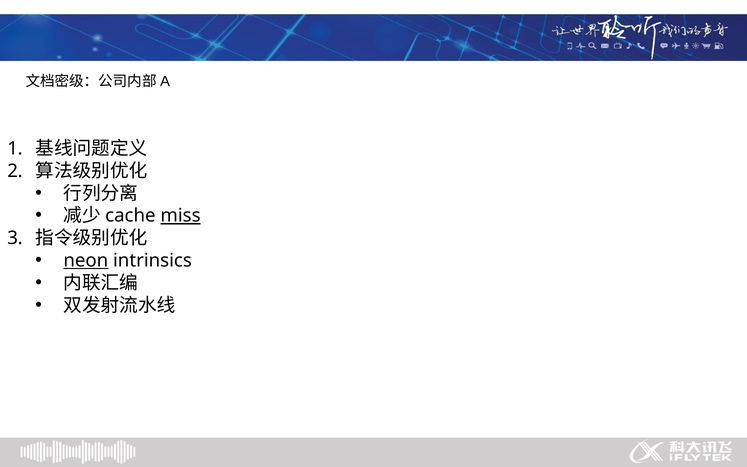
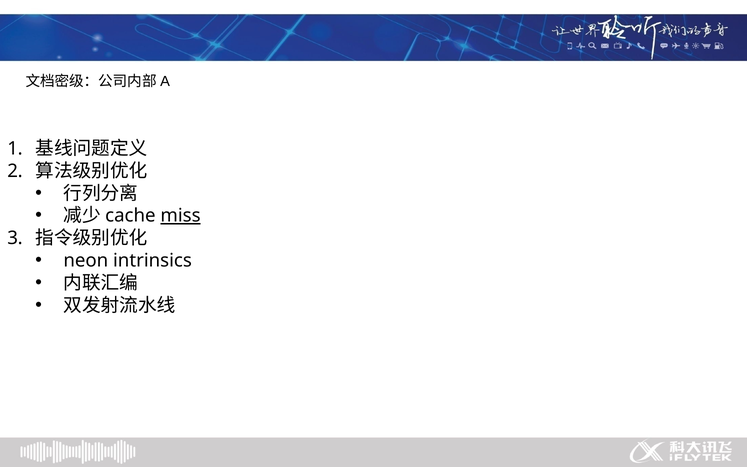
neon underline: present -> none
